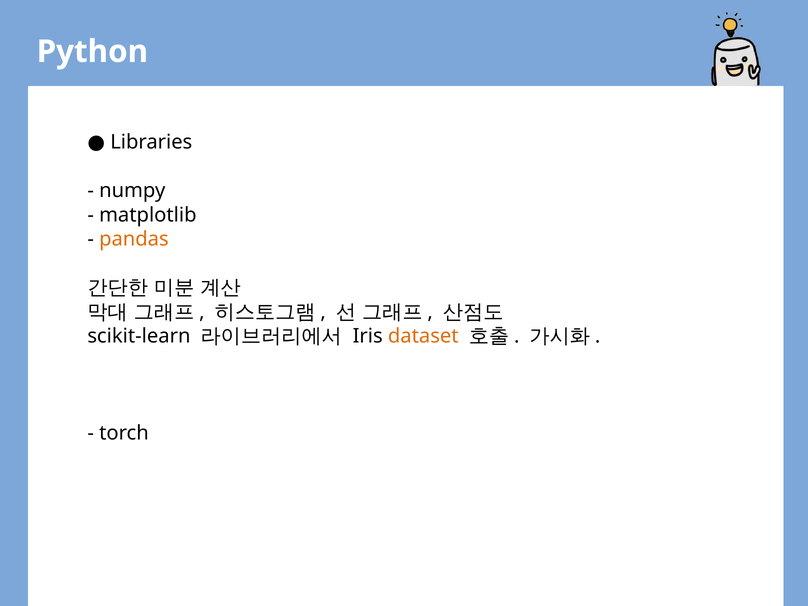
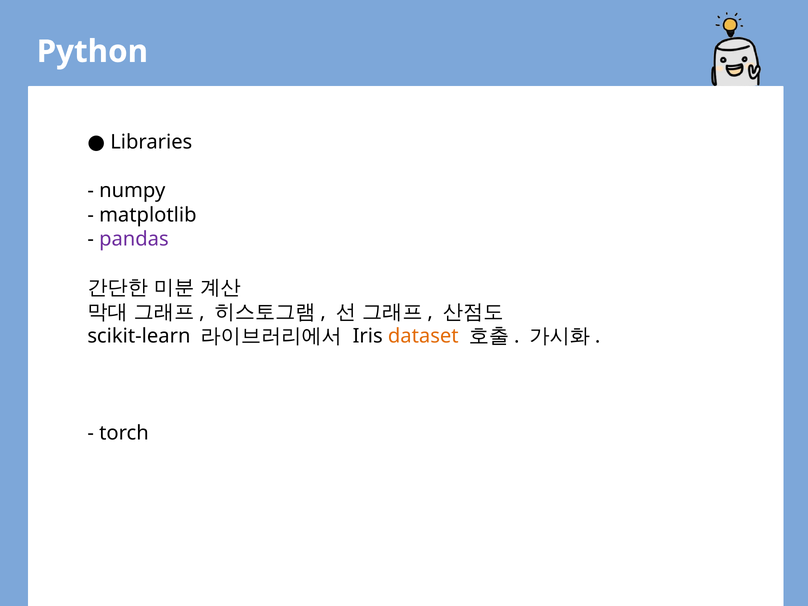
pandas colour: orange -> purple
